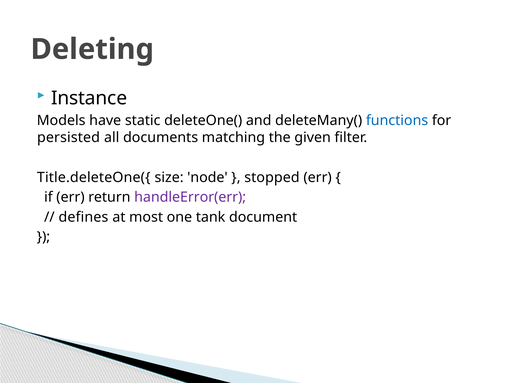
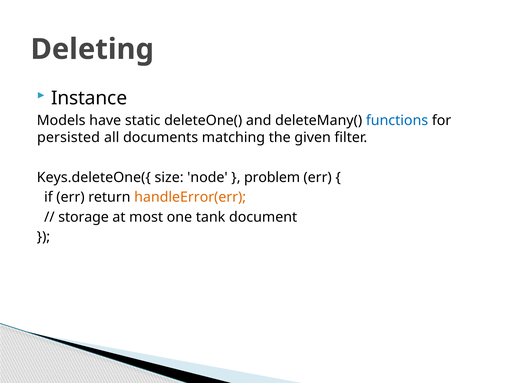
Title.deleteOne({: Title.deleteOne({ -> Keys.deleteOne({
stopped: stopped -> problem
handleError(err colour: purple -> orange
defines: defines -> storage
